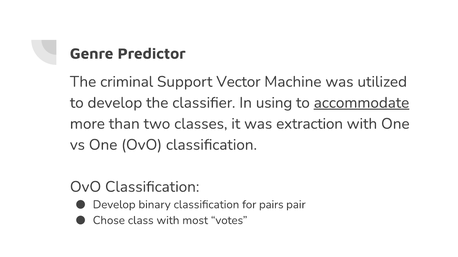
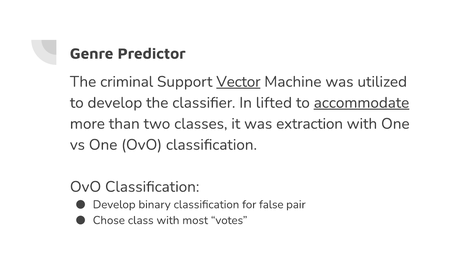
Vector underline: none -> present
using: using -> lifted
pairs: pairs -> false
